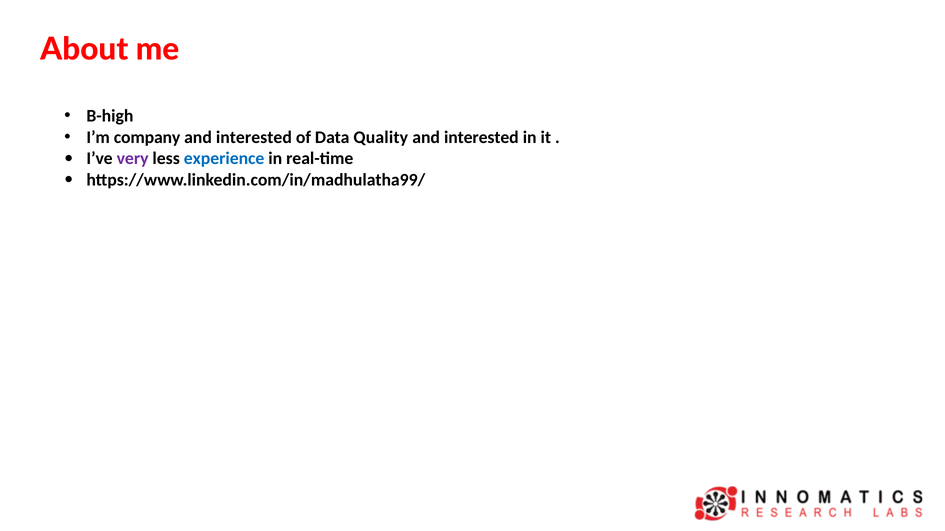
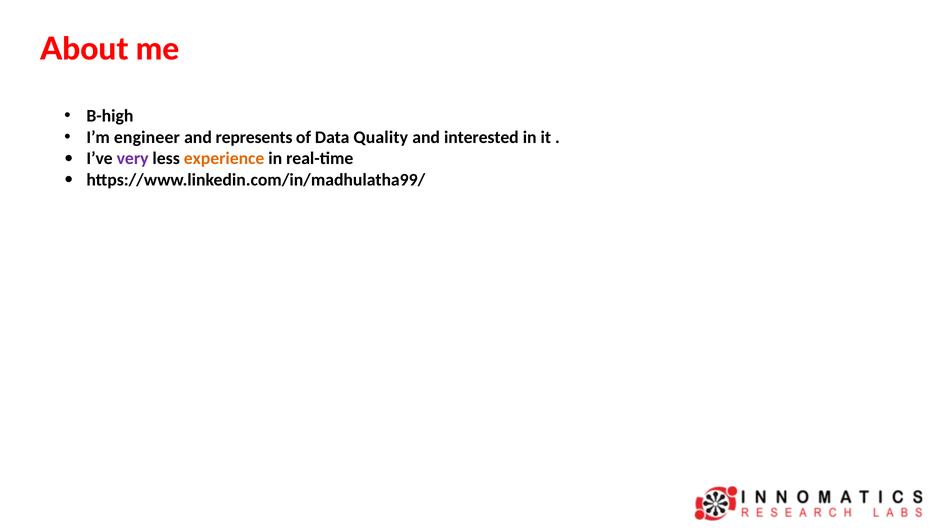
company: company -> engineer
interested at (254, 137): interested -> represents
experience colour: blue -> orange
